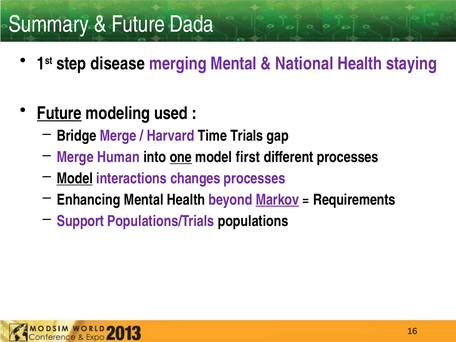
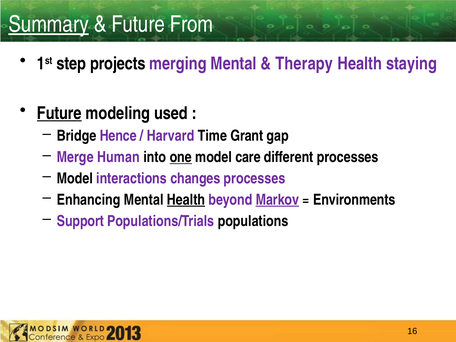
Summary underline: none -> present
Dada: Dada -> From
disease: disease -> projects
National: National -> Therapy
Bridge Merge: Merge -> Hence
Trials: Trials -> Grant
first: first -> care
Model at (75, 178) underline: present -> none
Health at (186, 200) underline: none -> present
Requirements: Requirements -> Environments
